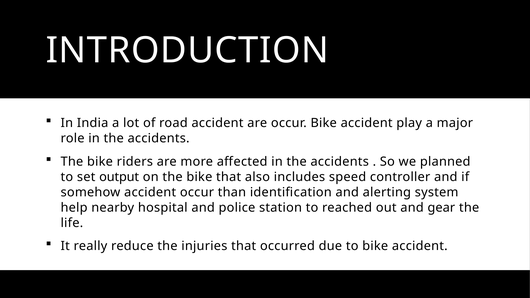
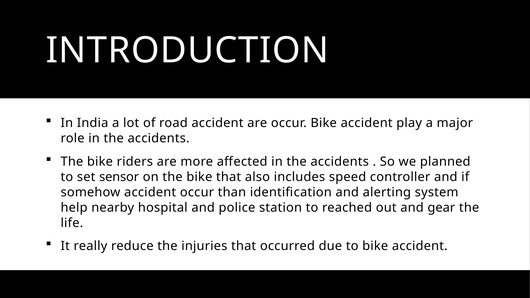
output: output -> sensor
